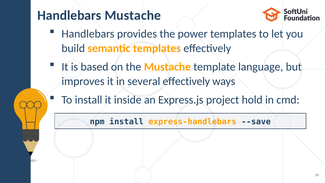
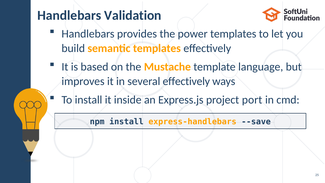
Handlebars Mustache: Mustache -> Validation
hold: hold -> port
